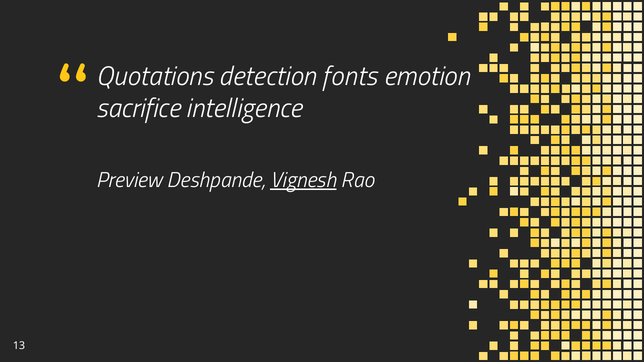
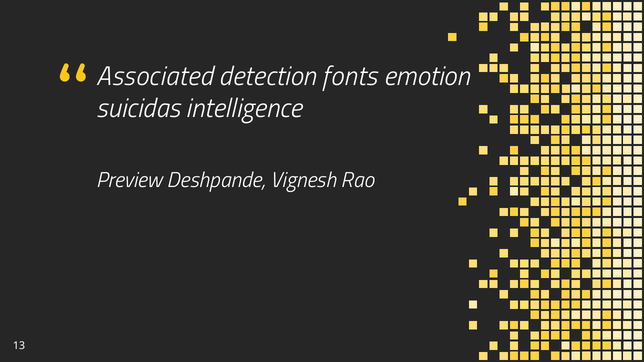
Quotations: Quotations -> Associated
sacrifice: sacrifice -> suicidas
Vignesh underline: present -> none
